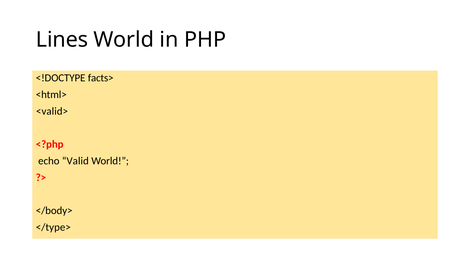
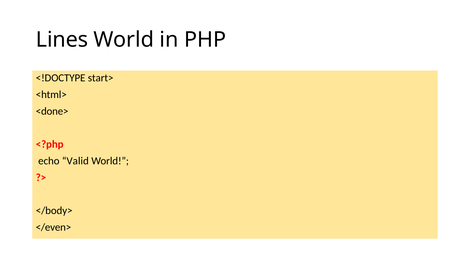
facts>: facts> -> start>
<valid>: <valid> -> <done>
</type>: </type> -> </even>
